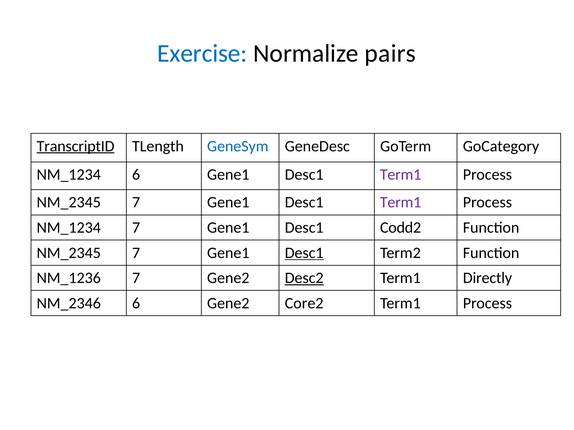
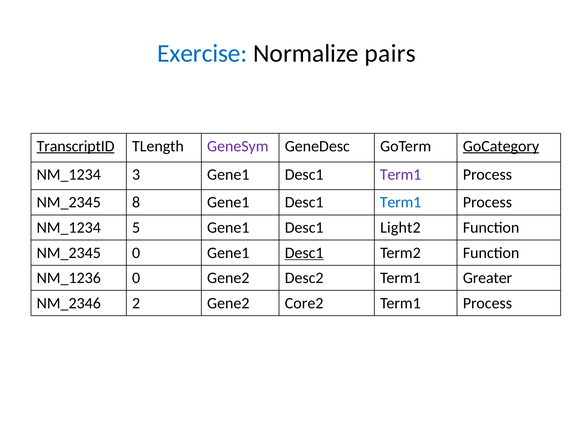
GeneSym colour: blue -> purple
GoCategory underline: none -> present
6 at (136, 175): 6 -> 3
7 at (136, 203): 7 -> 8
Term1 at (401, 203) colour: purple -> blue
7 at (136, 228): 7 -> 5
Codd2: Codd2 -> Light2
7 at (136, 253): 7 -> 0
7 at (136, 278): 7 -> 0
Desc2 underline: present -> none
Directly: Directly -> Greater
6 at (136, 304): 6 -> 2
